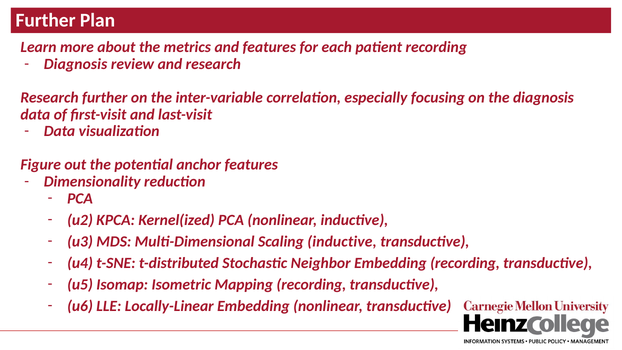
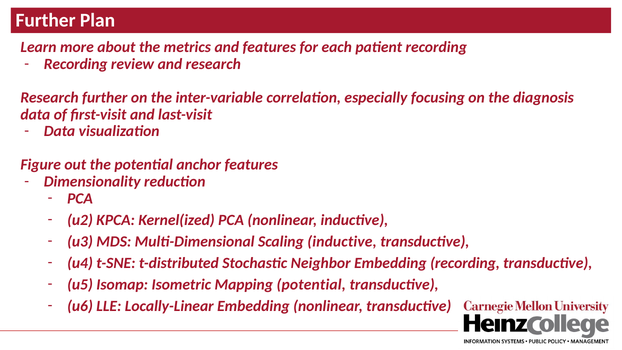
Diagnosis at (76, 64): Diagnosis -> Recording
Mapping recording: recording -> potential
